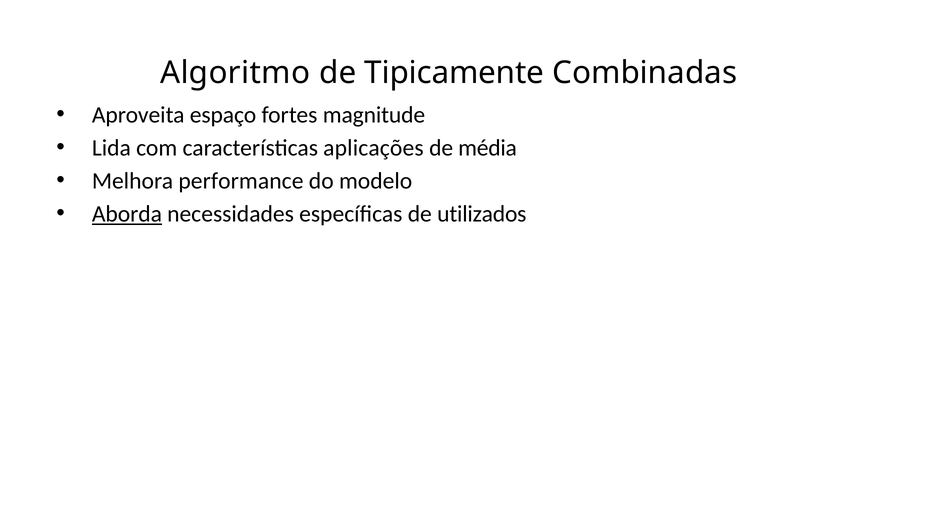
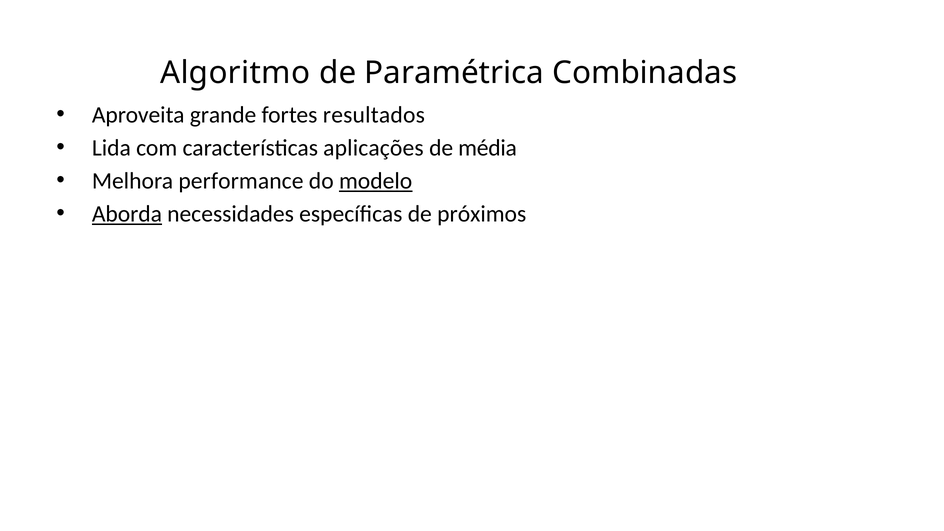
Tipicamente: Tipicamente -> Paramétrica
espaço: espaço -> grande
magnitude: magnitude -> resultados
modelo underline: none -> present
utilizados: utilizados -> próximos
